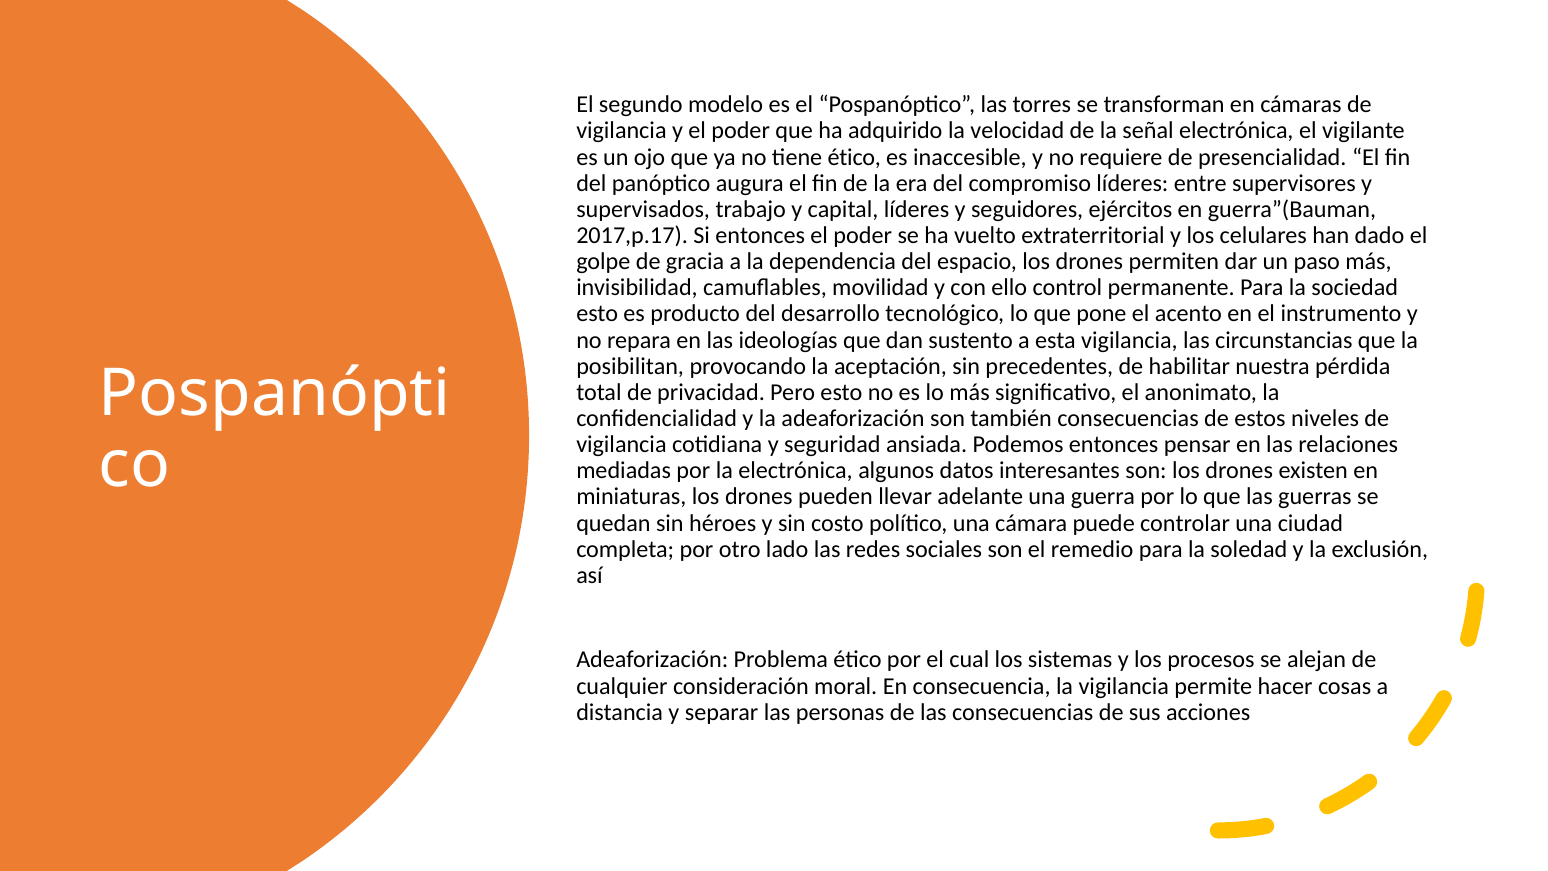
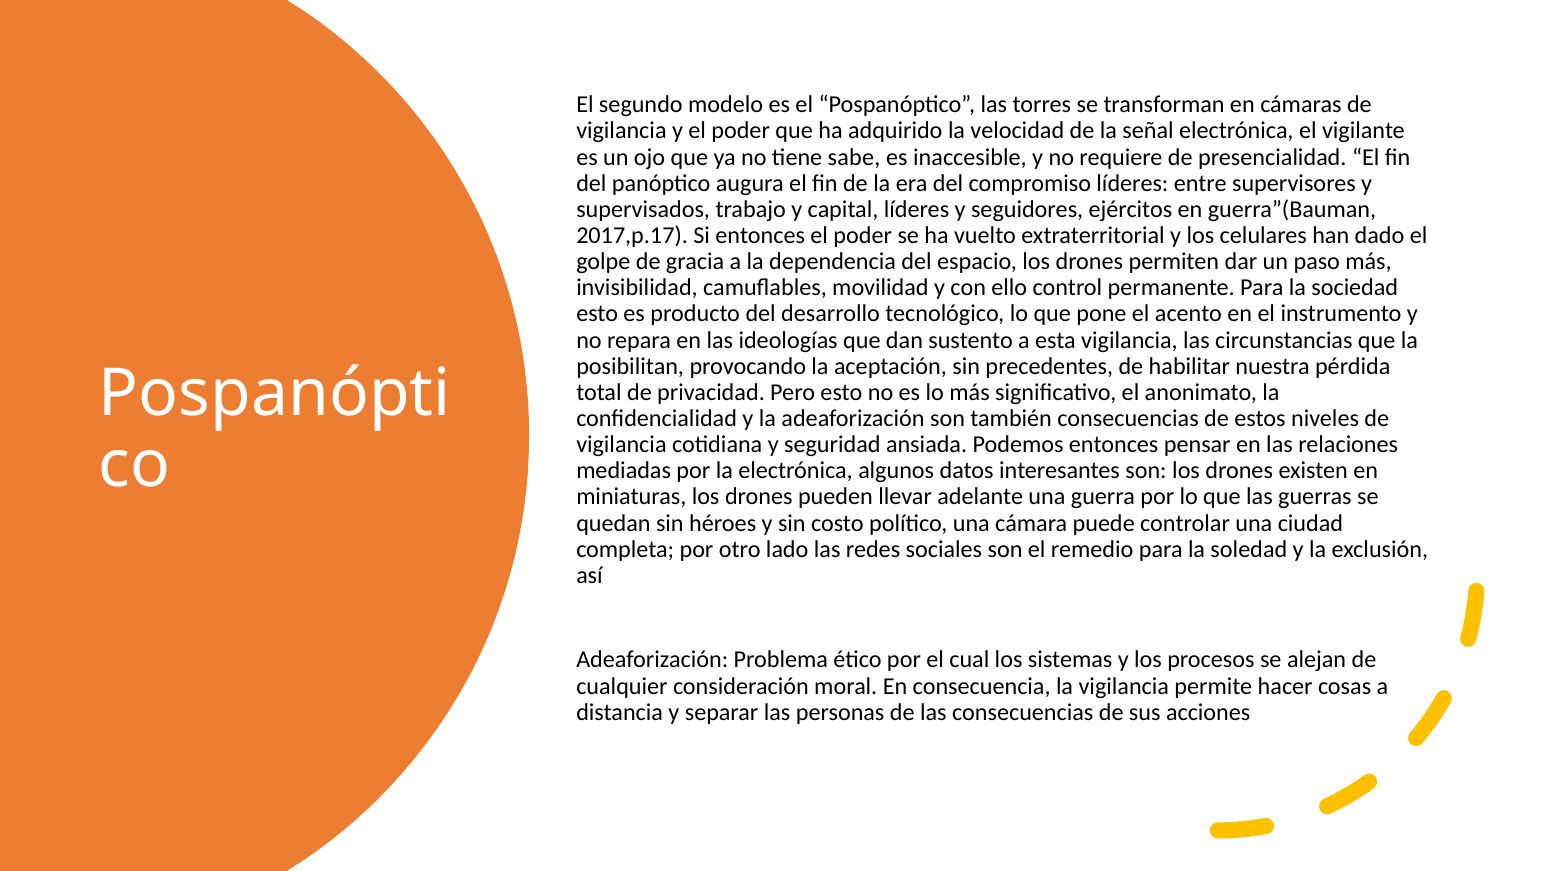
tiene ético: ético -> sabe
